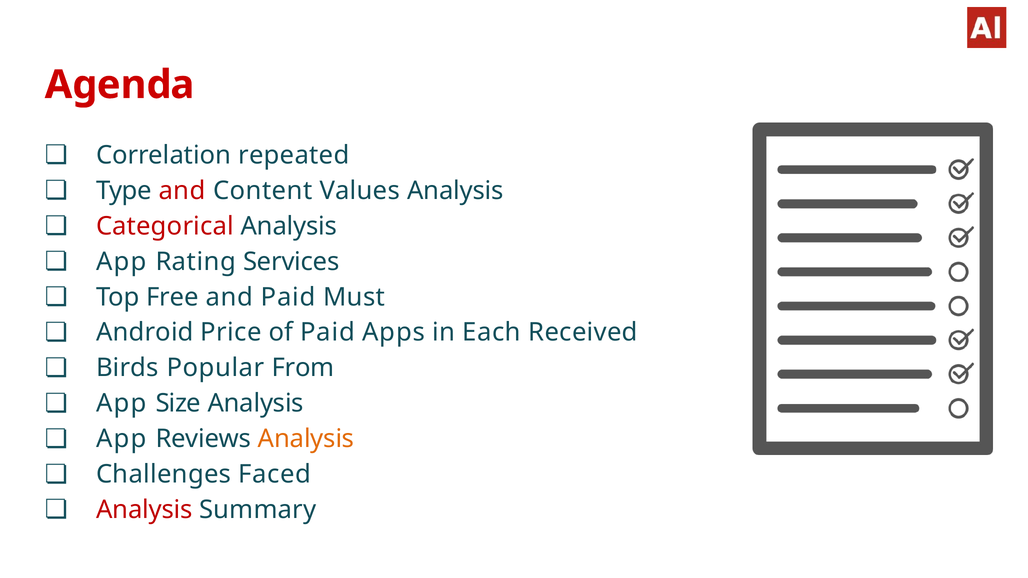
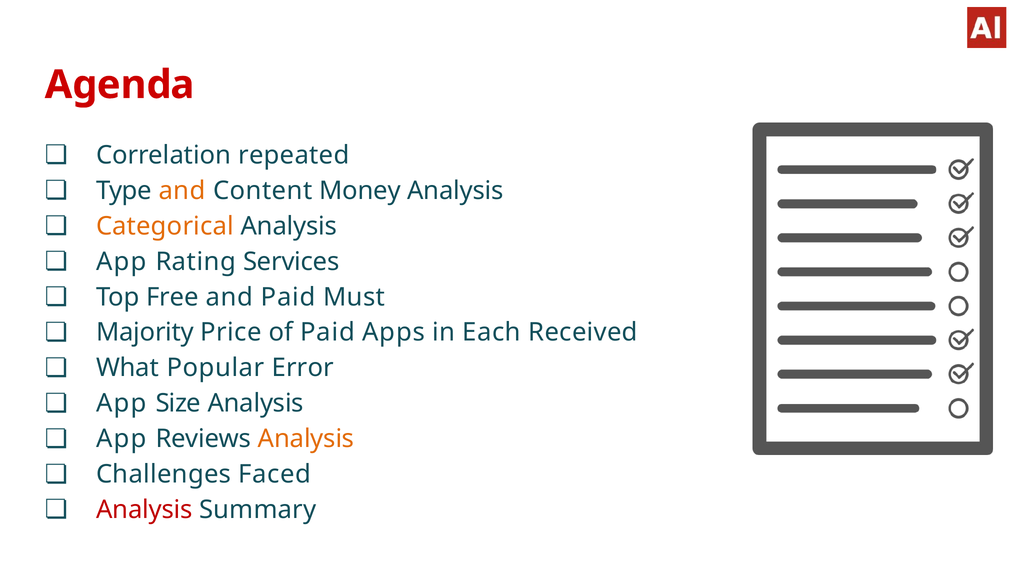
and at (182, 191) colour: red -> orange
Values: Values -> Money
Categorical colour: red -> orange
Android: Android -> Majority
Birds: Birds -> What
From: From -> Error
